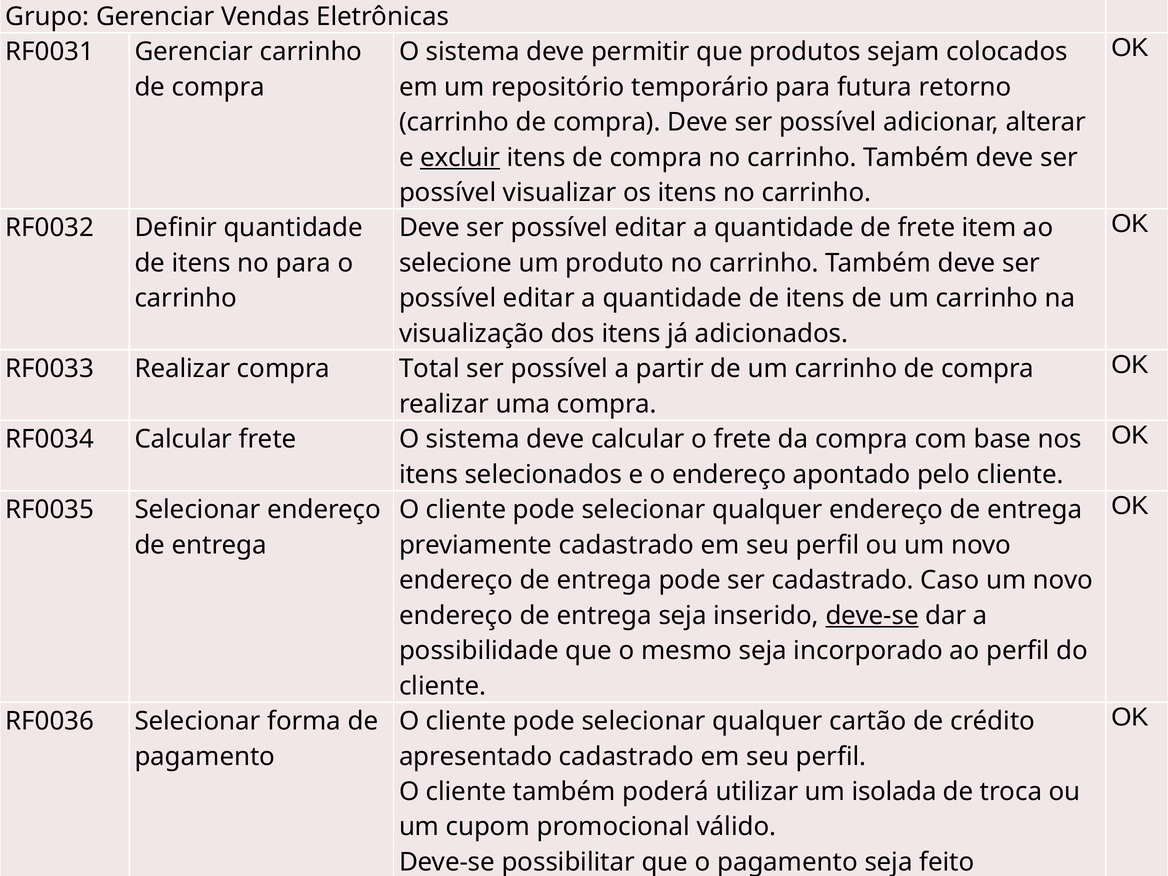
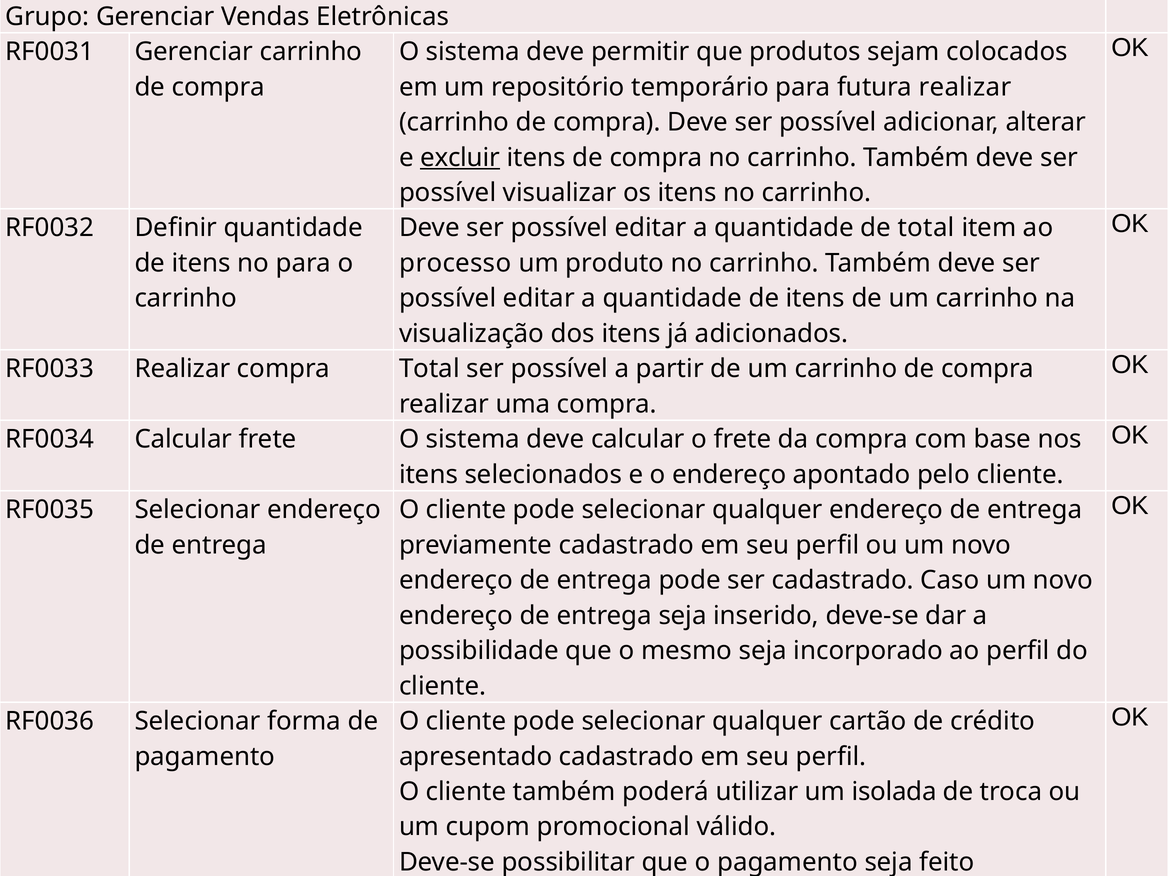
futura retorno: retorno -> realizar
de frete: frete -> total
selecione: selecione -> processo
deve-se at (872, 616) underline: present -> none
